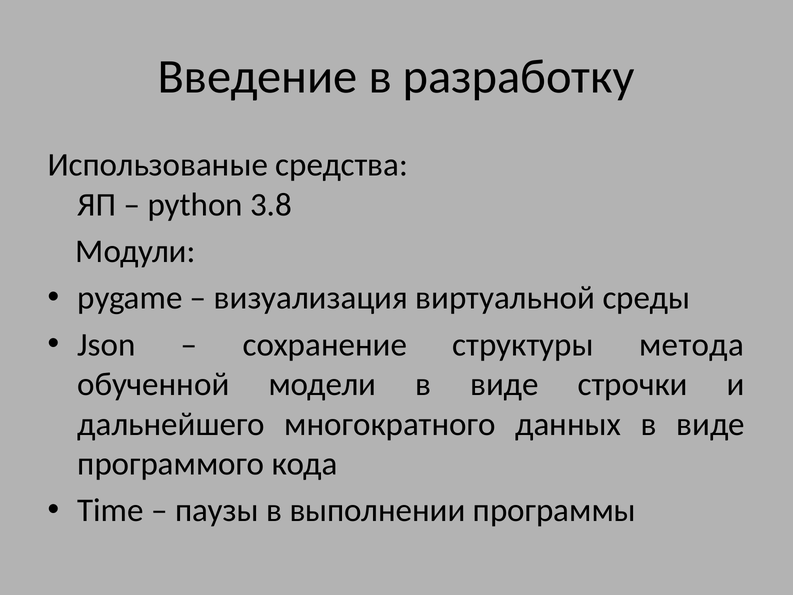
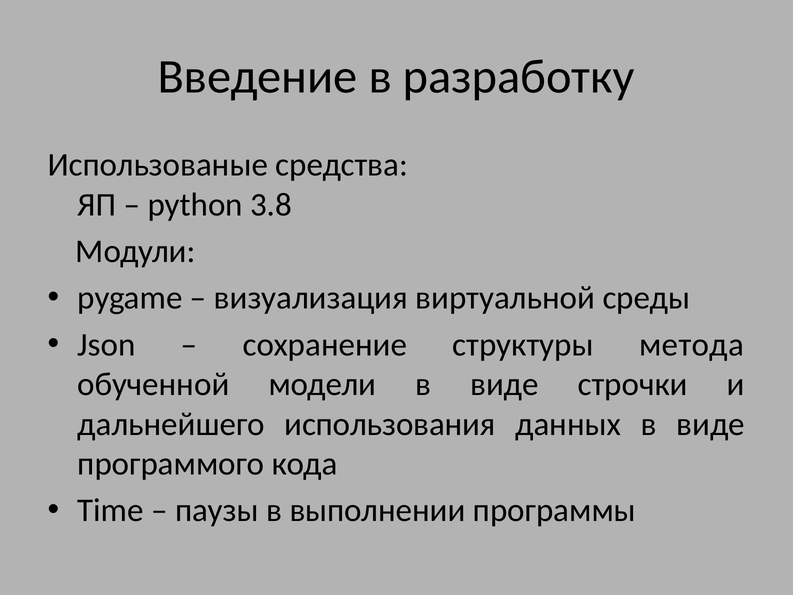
многократного: многократного -> использования
